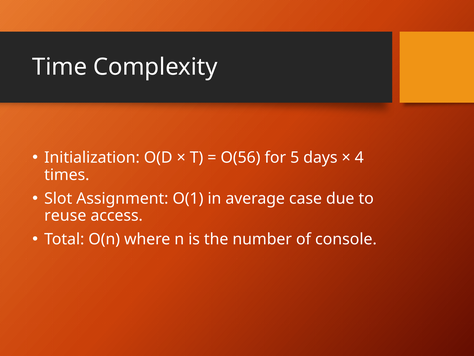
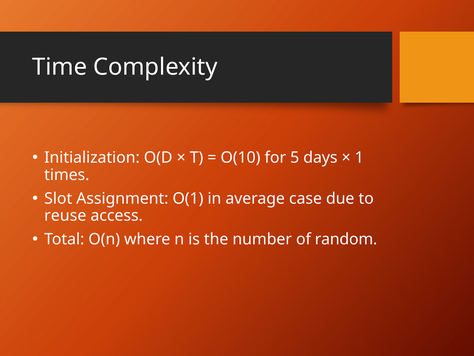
O(56: O(56 -> O(10
4: 4 -> 1
console: console -> random
